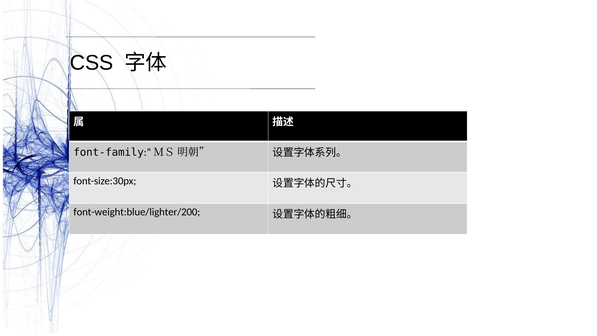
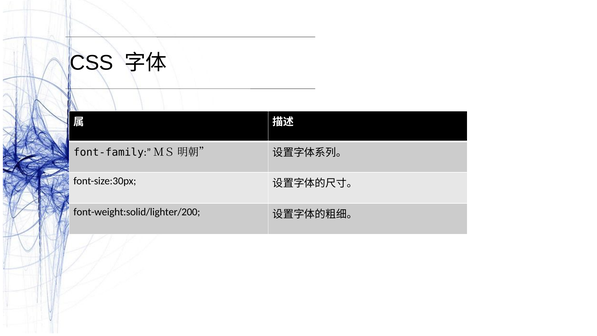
font-weight:blue/lighter/200: font-weight:blue/lighter/200 -> font-weight:solid/lighter/200
